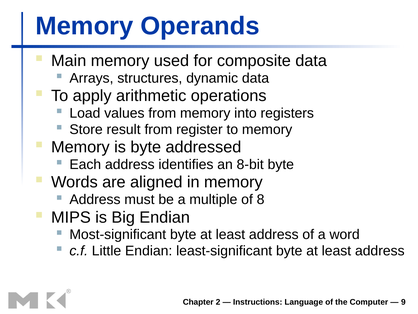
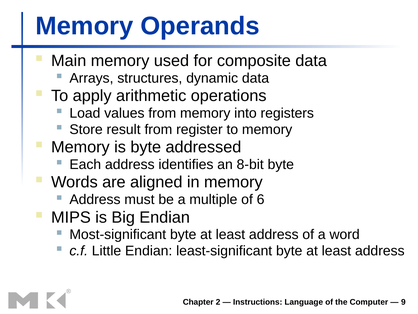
8: 8 -> 6
